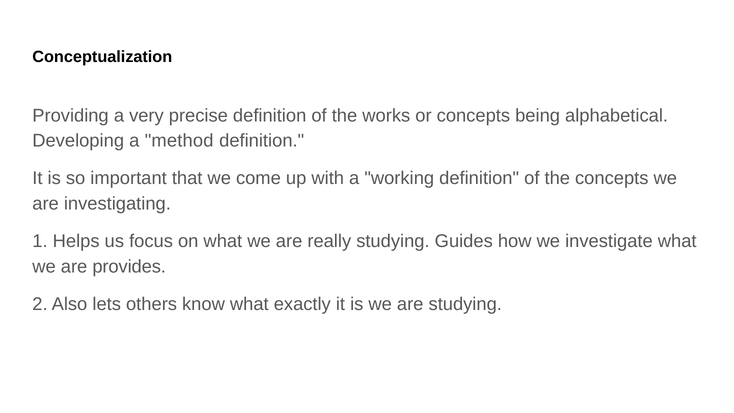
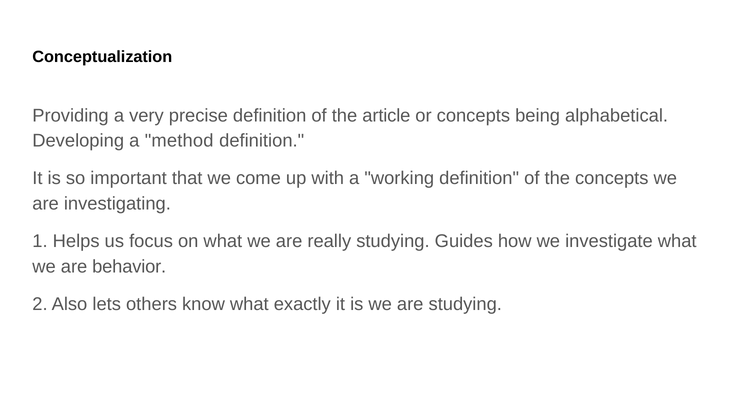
works: works -> article
provides: provides -> behavior
